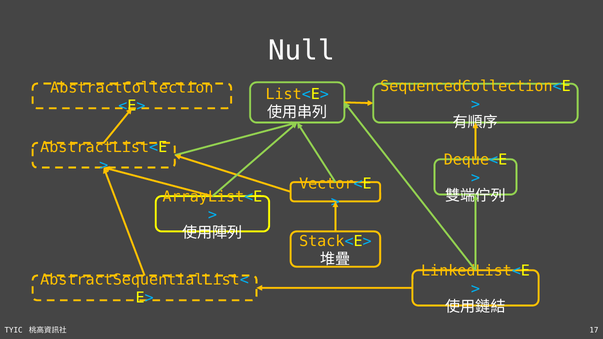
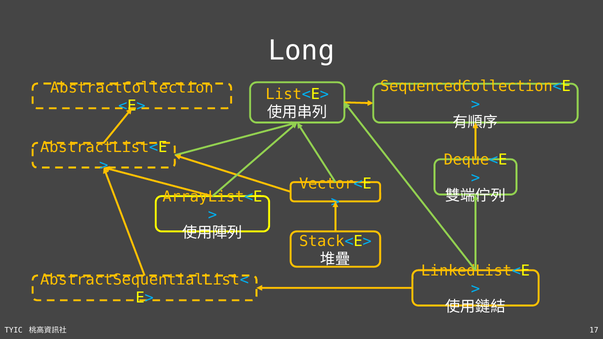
Null: Null -> Long
